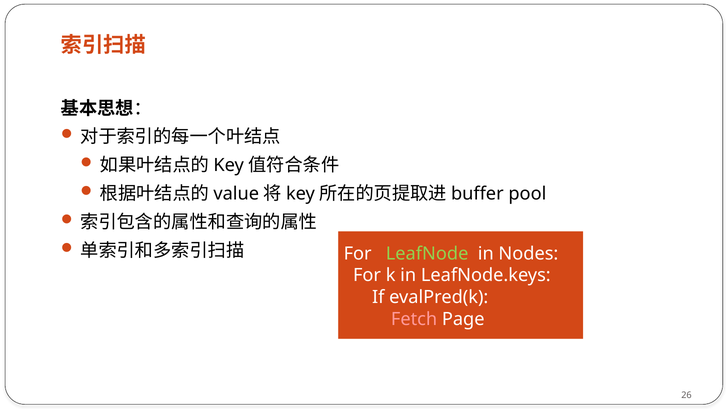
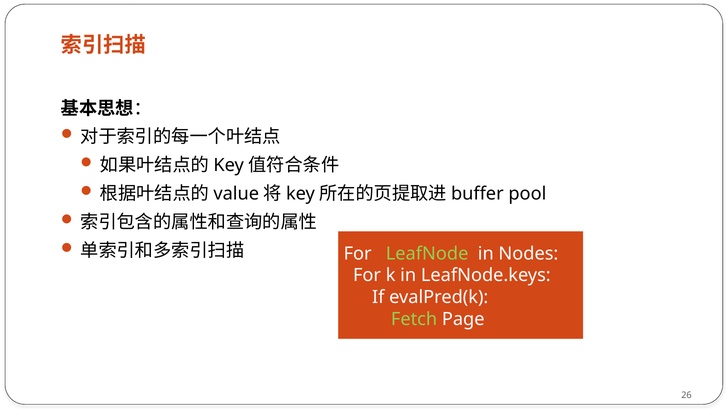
Fetch colour: pink -> light green
